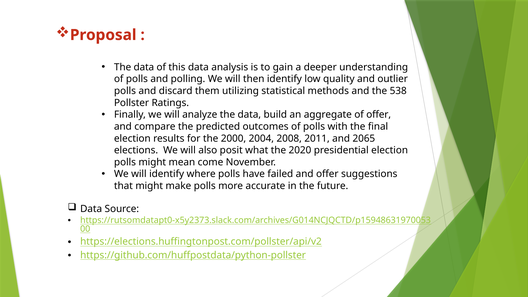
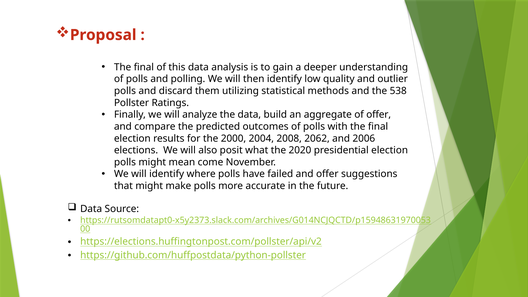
data at (144, 67): data -> final
2011: 2011 -> 2062
2065: 2065 -> 2006
